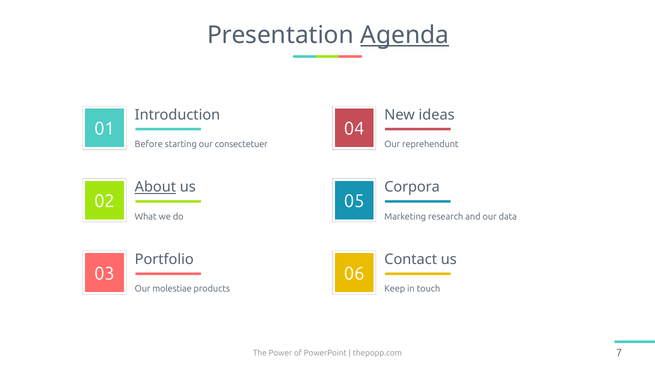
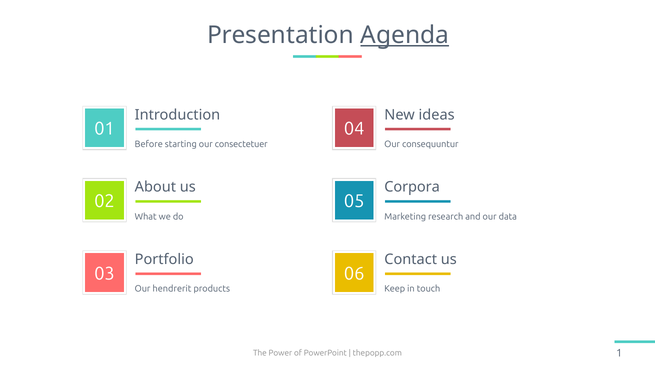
reprehendunt: reprehendunt -> consequuntur
About underline: present -> none
molestiae: molestiae -> hendrerit
7: 7 -> 1
